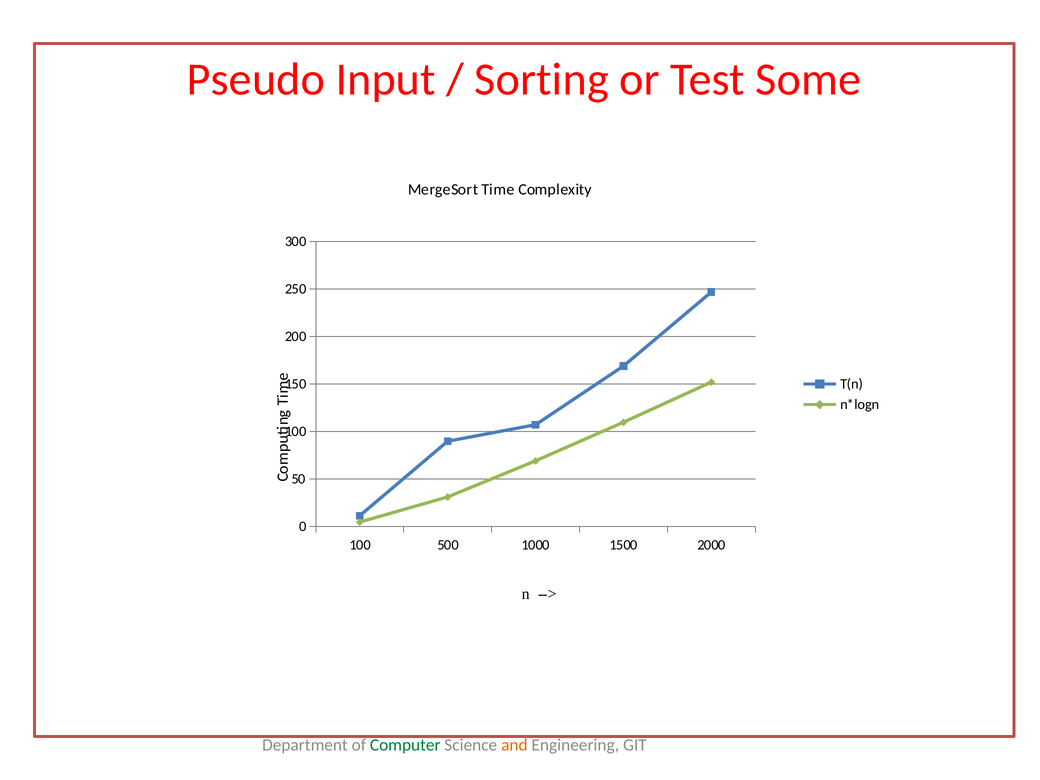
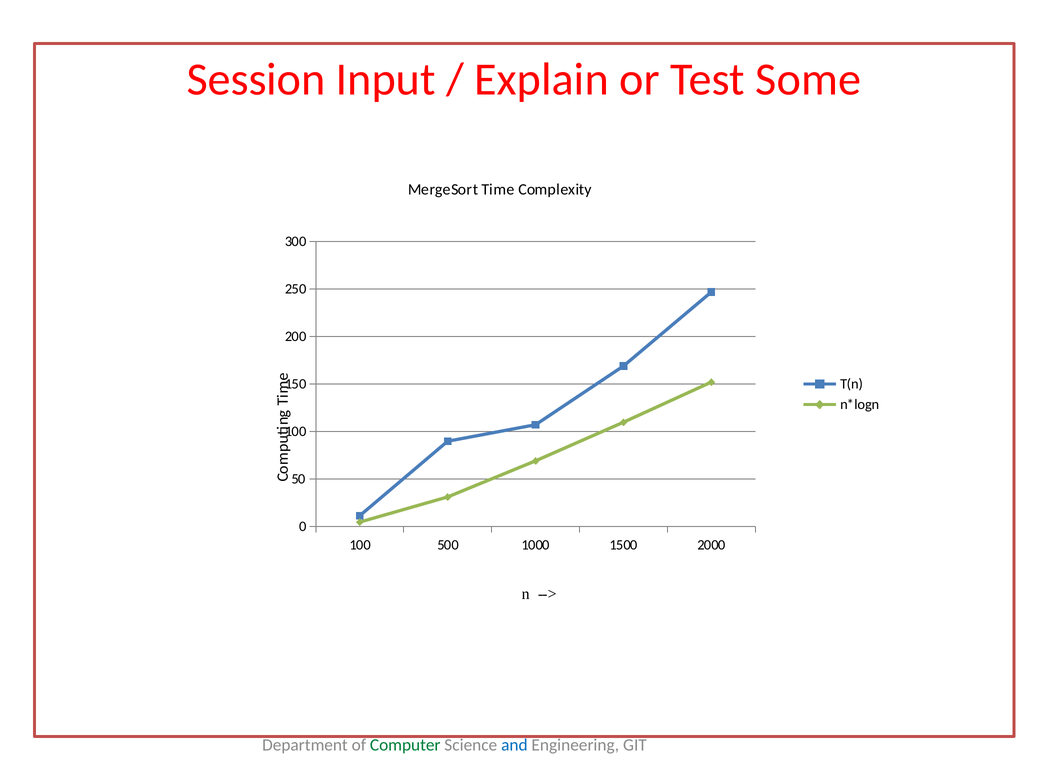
Pseudo: Pseudo -> Session
Sorting: Sorting -> Explain
and colour: orange -> blue
